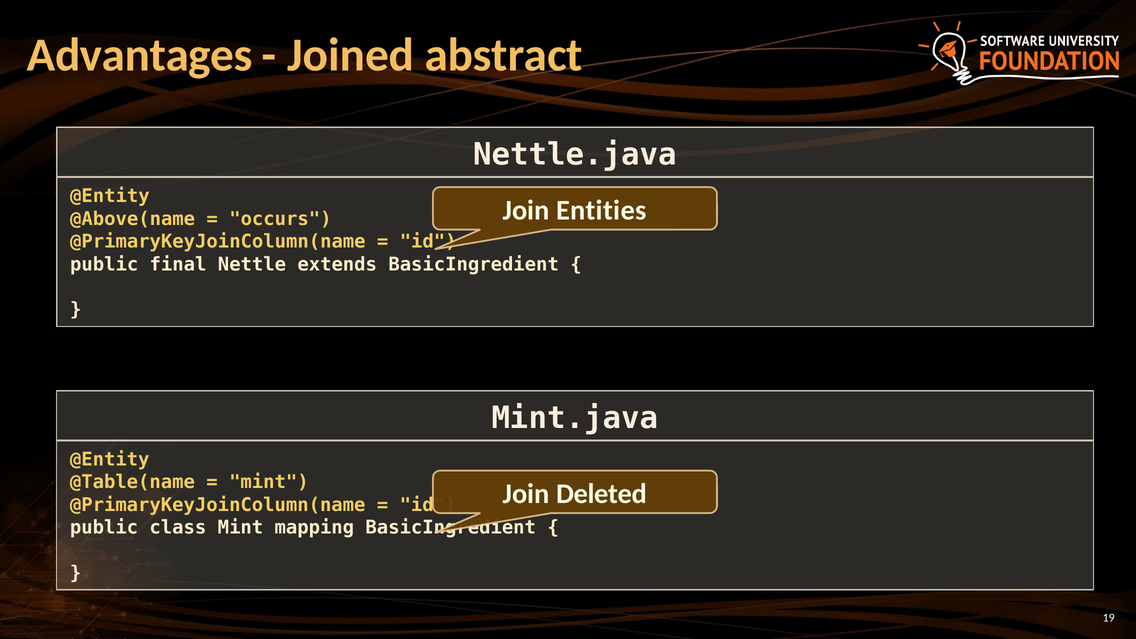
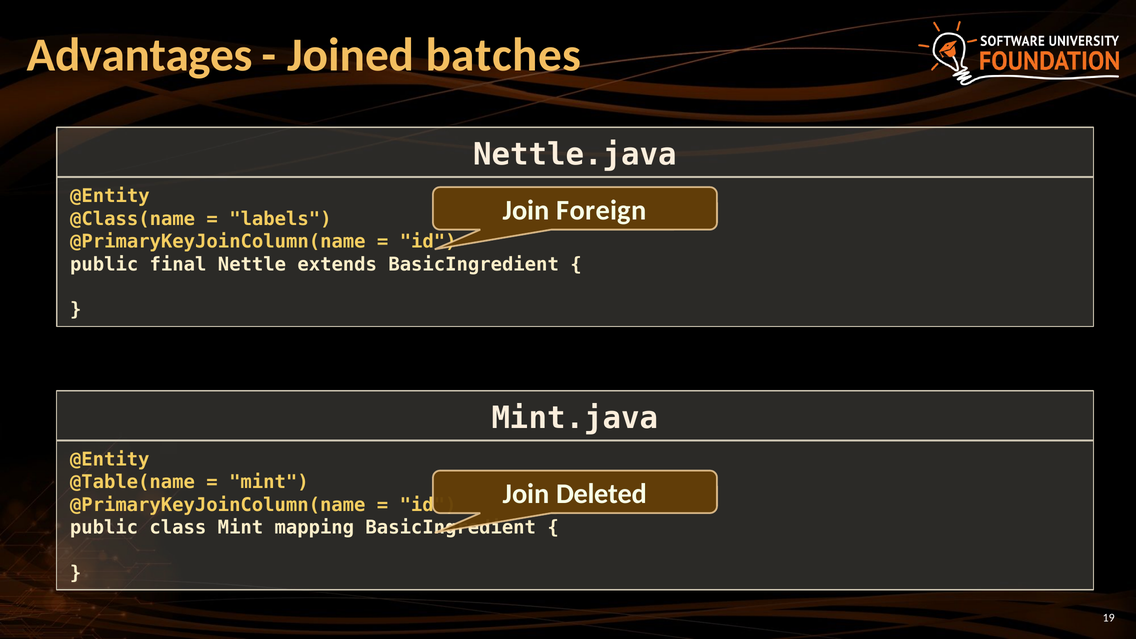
abstract: abstract -> batches
Entities: Entities -> Foreign
@Above(name: @Above(name -> @Class(name
occurs: occurs -> labels
